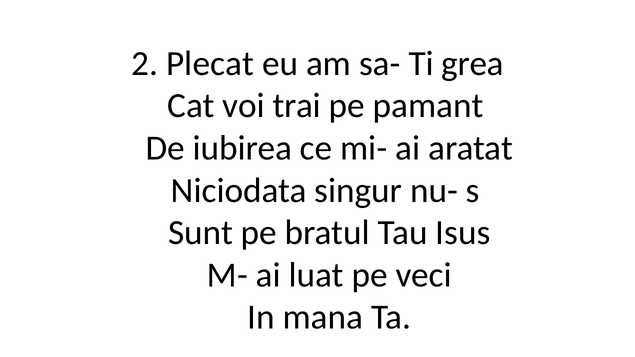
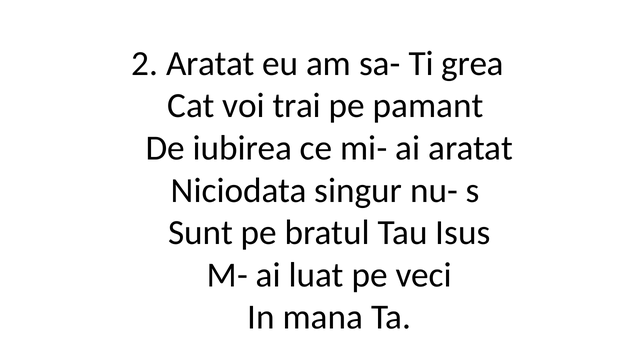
2 Plecat: Plecat -> Aratat
